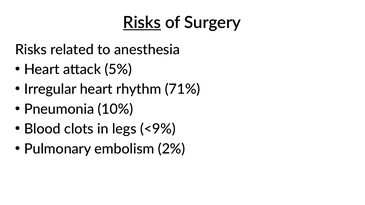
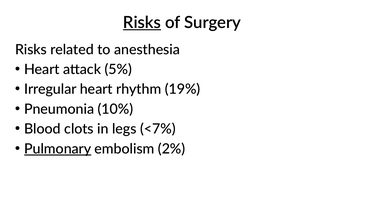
71%: 71% -> 19%
<9%: <9% -> <7%
Pulmonary underline: none -> present
